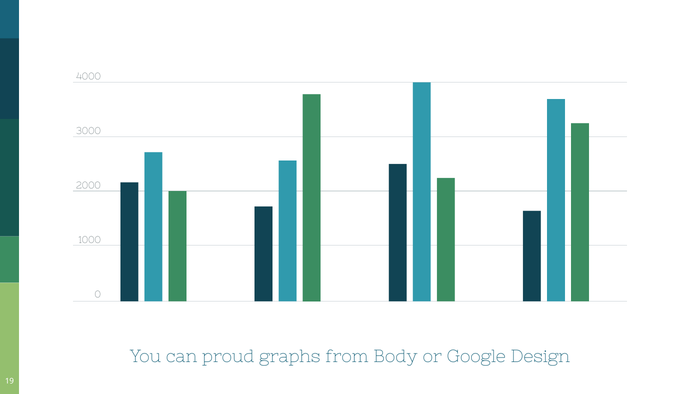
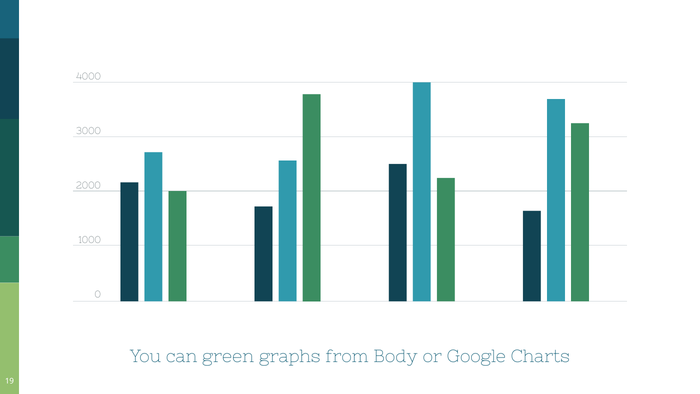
proud: proud -> green
Design: Design -> Charts
